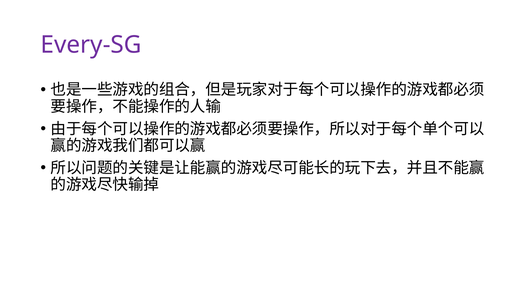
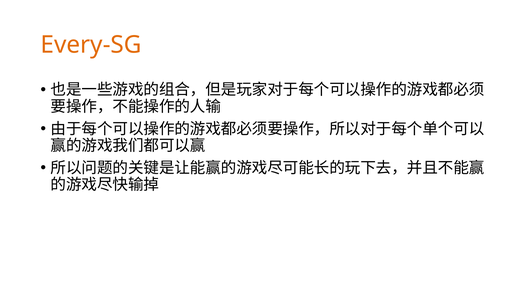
Every-SG colour: purple -> orange
